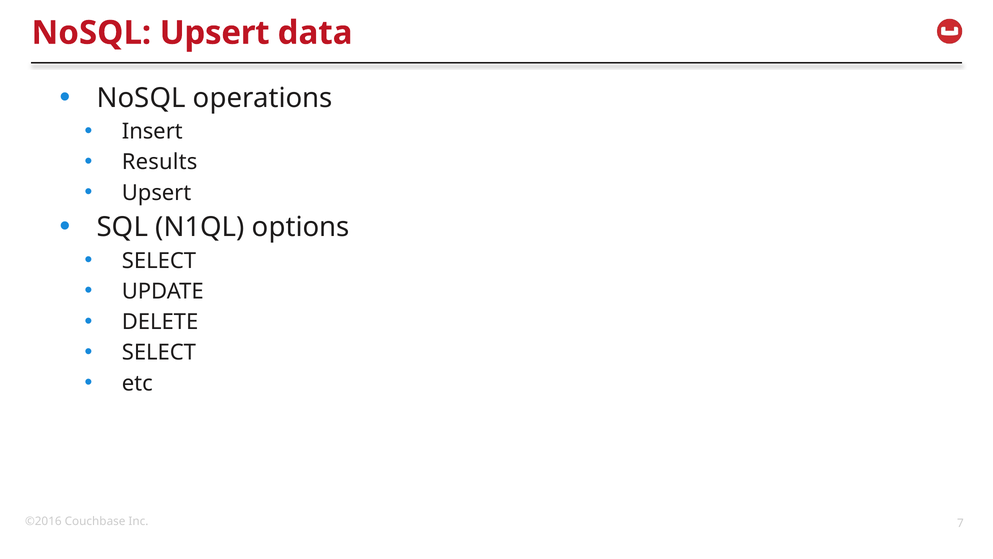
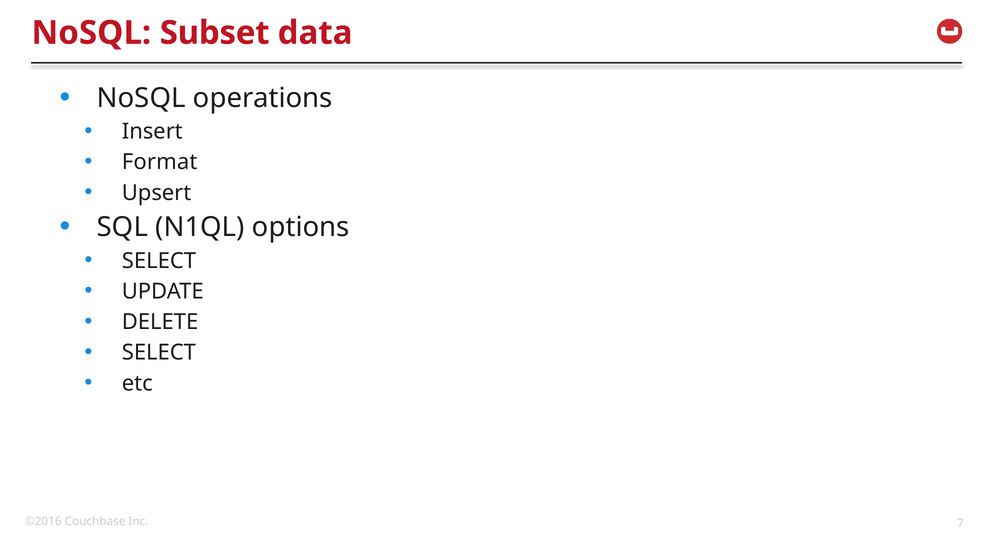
NoSQL Upsert: Upsert -> Subset
Results: Results -> Format
